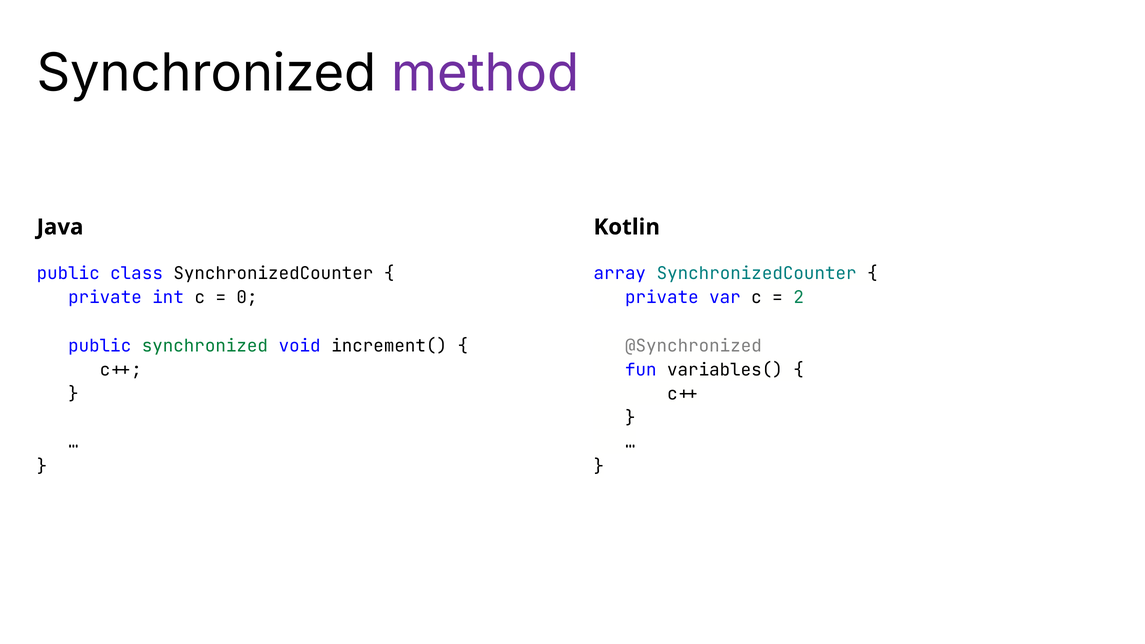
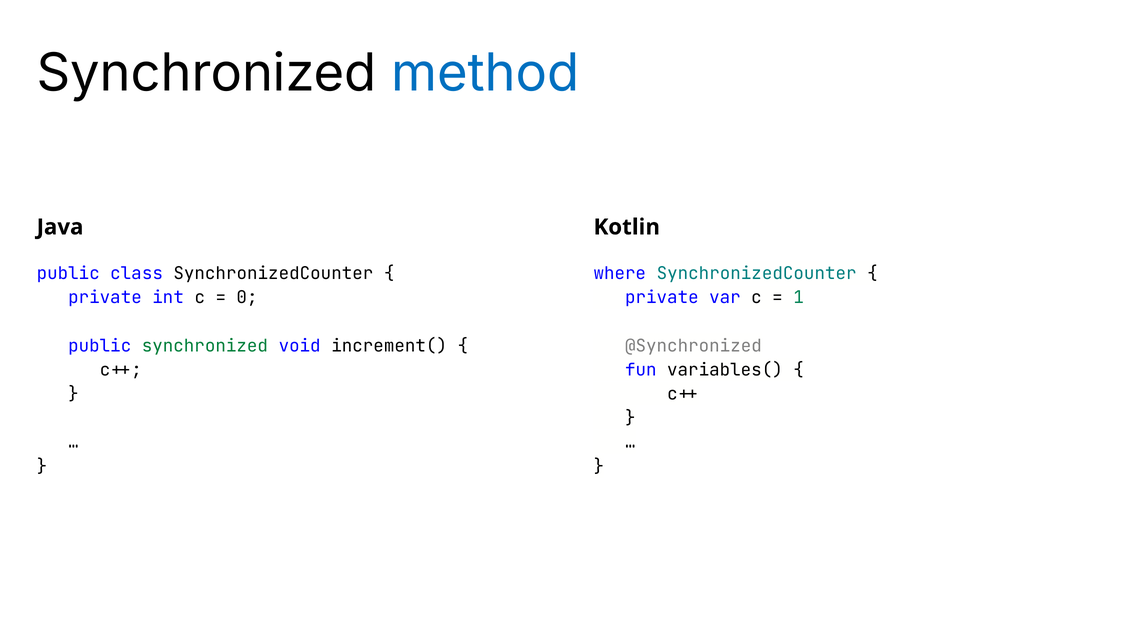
method colour: purple -> blue
array: array -> where
2: 2 -> 1
